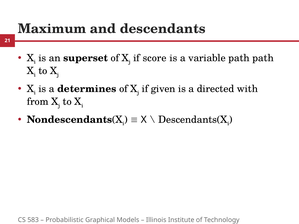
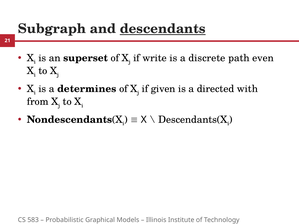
Maximum: Maximum -> Subgraph
descendants underline: none -> present
score: score -> write
variable: variable -> discrete
path path: path -> even
